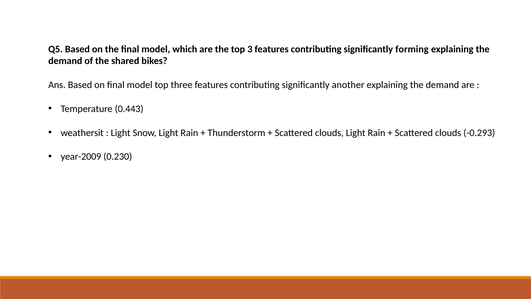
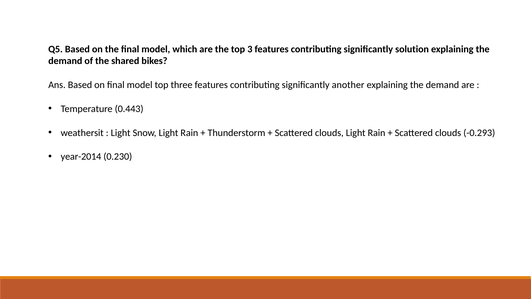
forming: forming -> solution
year-2009: year-2009 -> year-2014
